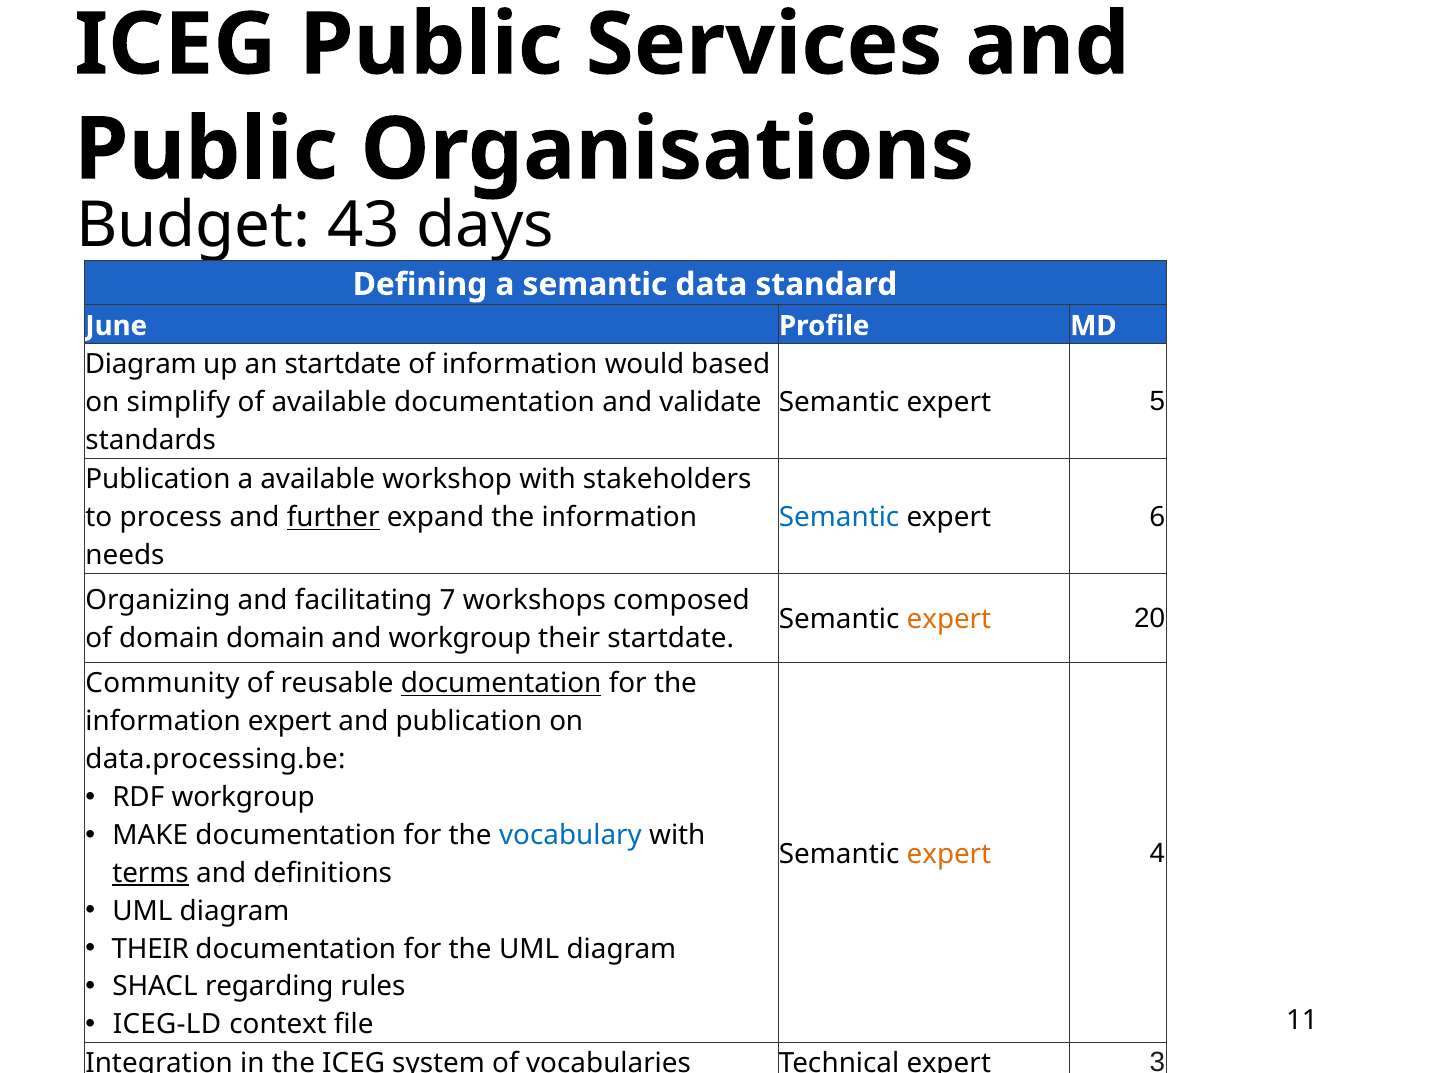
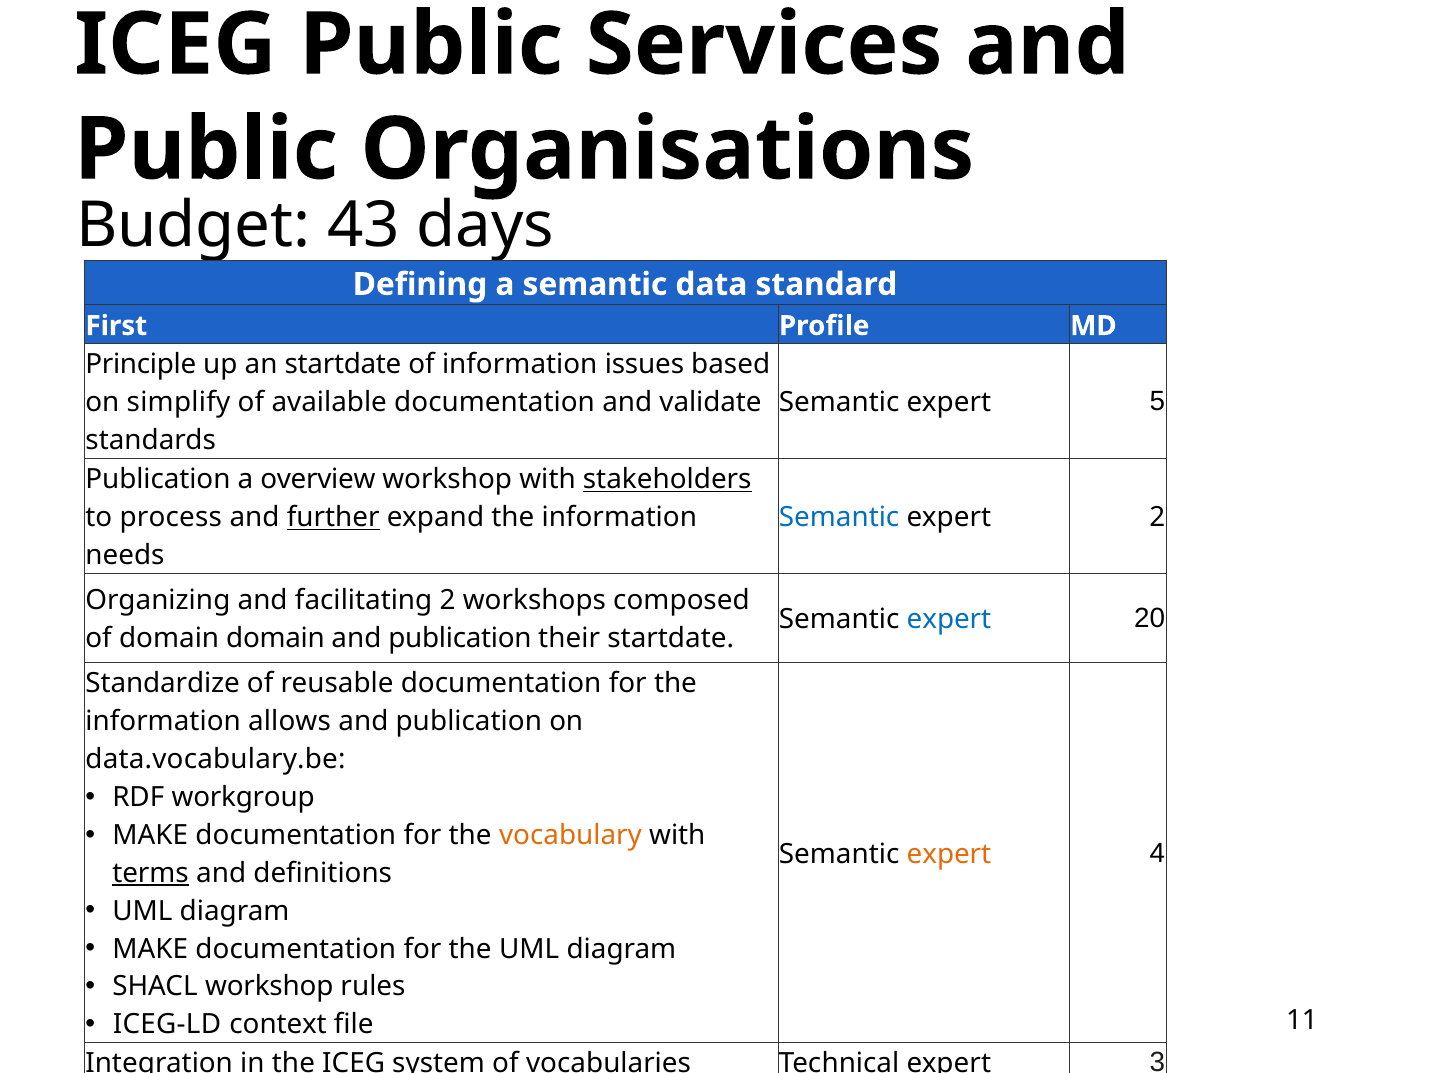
June: June -> First
Diagram at (141, 365): Diagram -> Principle
would: would -> issues
a available: available -> overview
stakeholders underline: none -> present
6 at (1157, 518): 6 -> 2
facilitating 7: 7 -> 2
expert at (949, 620) colour: orange -> blue
workgroup at (460, 639): workgroup -> publication
Community: Community -> Standardize
documentation at (501, 684) underline: present -> none
information expert: expert -> allows
data.processing.be: data.processing.be -> data.vocabulary.be
vocabulary colour: blue -> orange
THEIR at (150, 949): THEIR -> MAKE
SHACL regarding: regarding -> workshop
